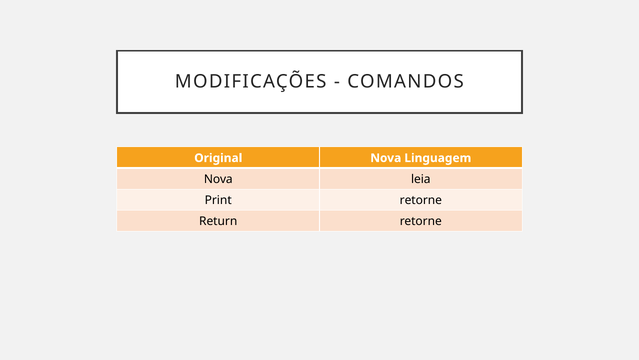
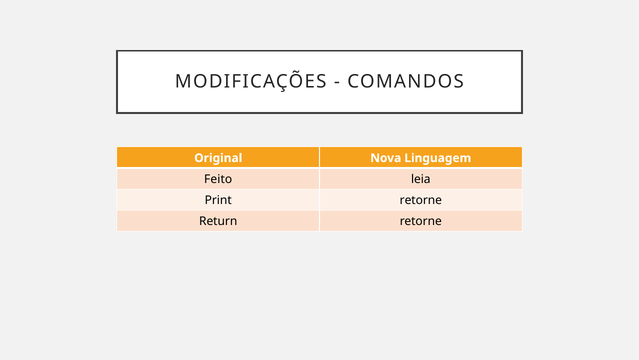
Nova at (218, 179): Nova -> Feito
